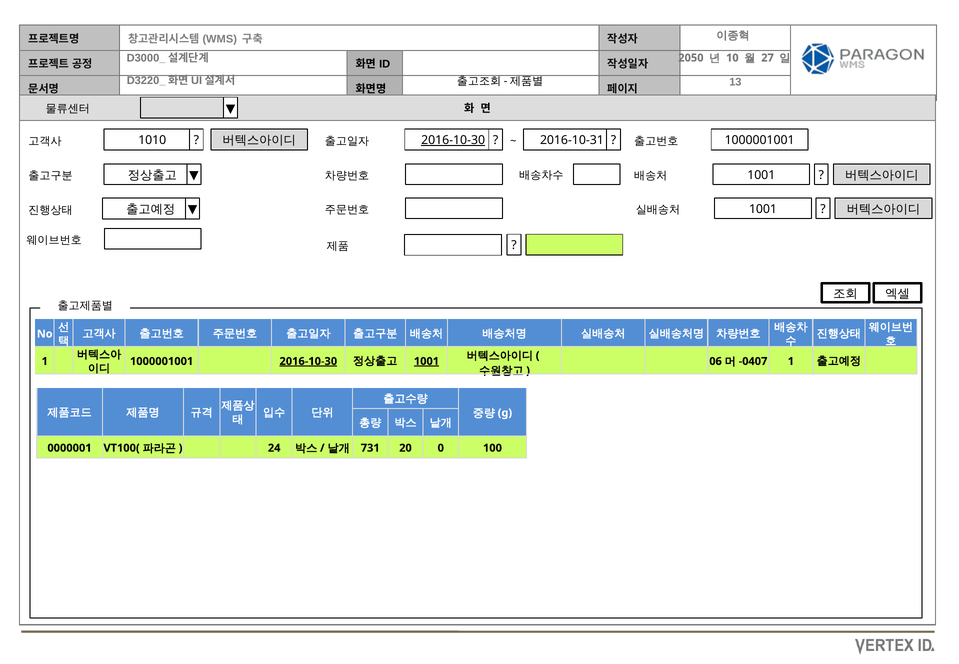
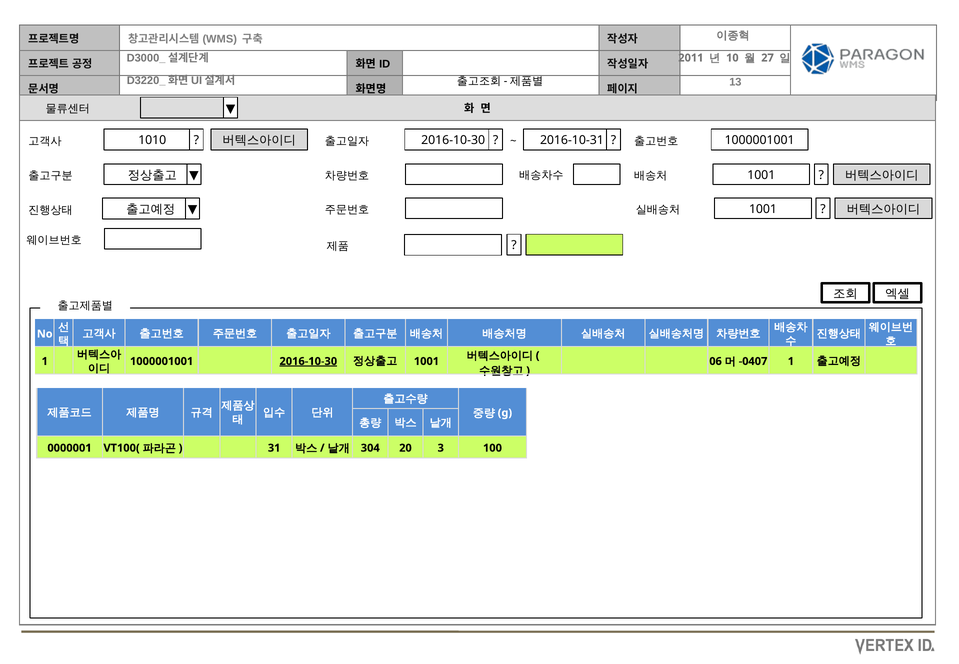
2050: 2050 -> 2011
2016-10-30 at (453, 140) underline: present -> none
1001 at (426, 361) underline: present -> none
24: 24 -> 31
731: 731 -> 304
0: 0 -> 3
